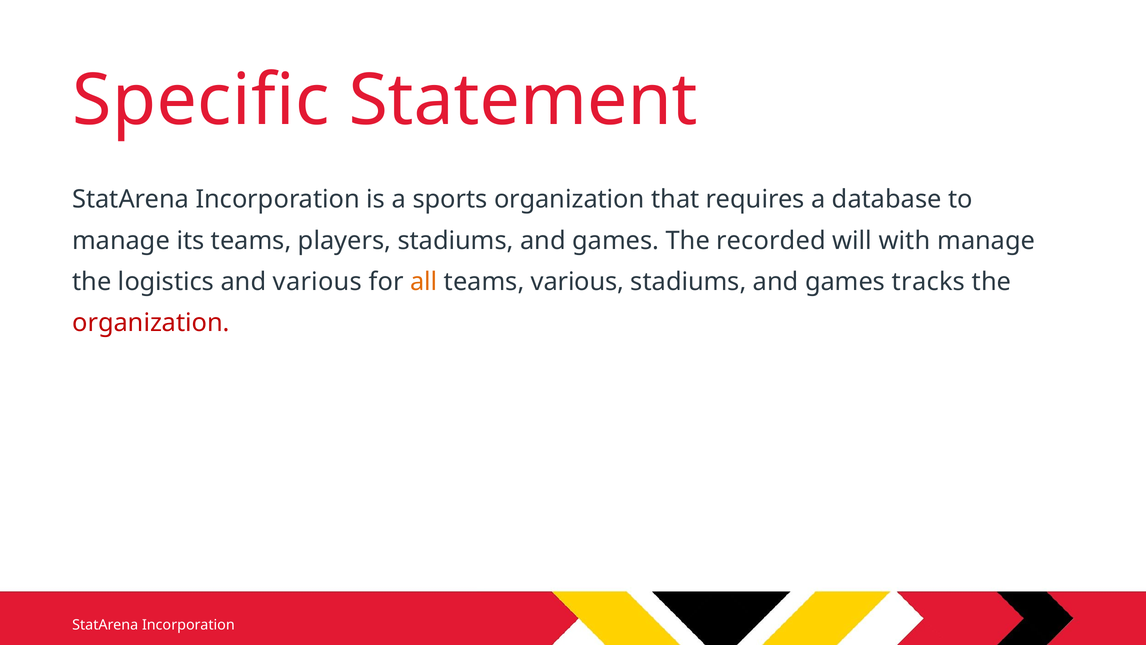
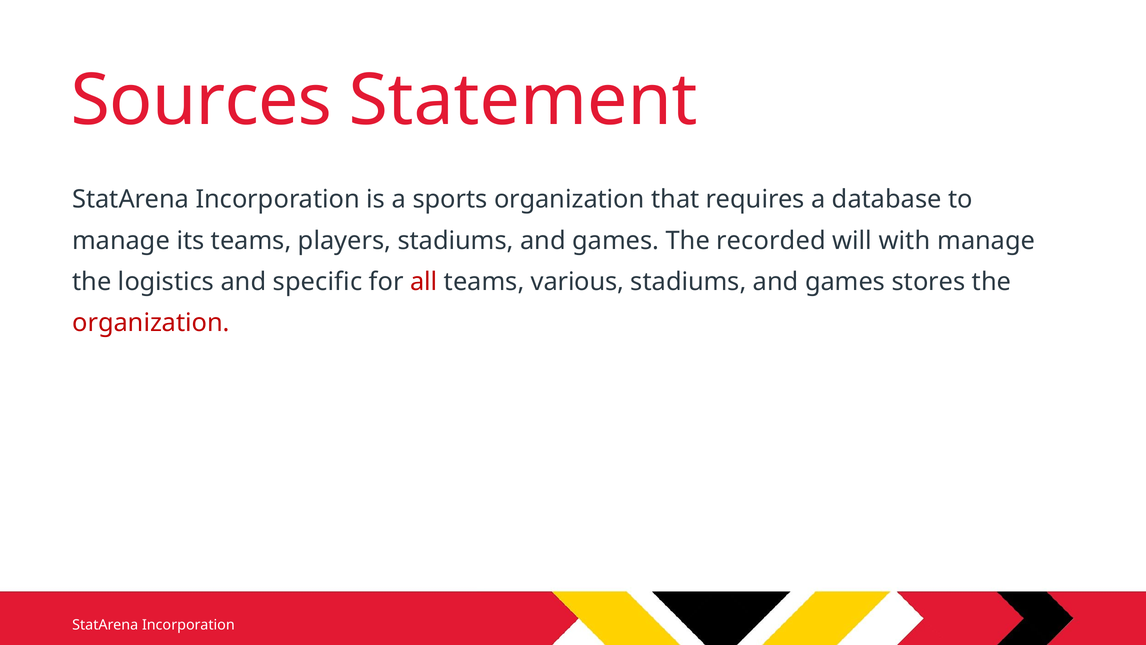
Specific: Specific -> Sources
and various: various -> specific
all colour: orange -> red
tracks: tracks -> stores
